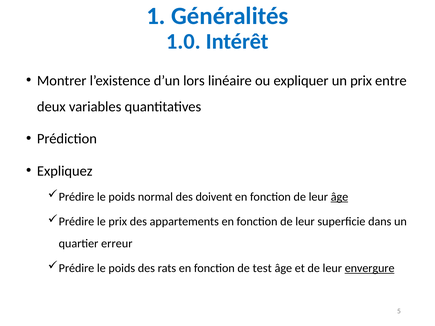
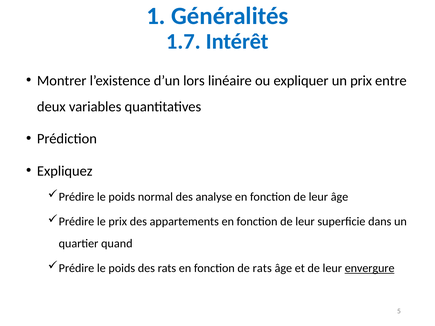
1.0: 1.0 -> 1.7
doivent: doivent -> analyse
âge at (339, 197) underline: present -> none
erreur: erreur -> quand
de test: test -> rats
